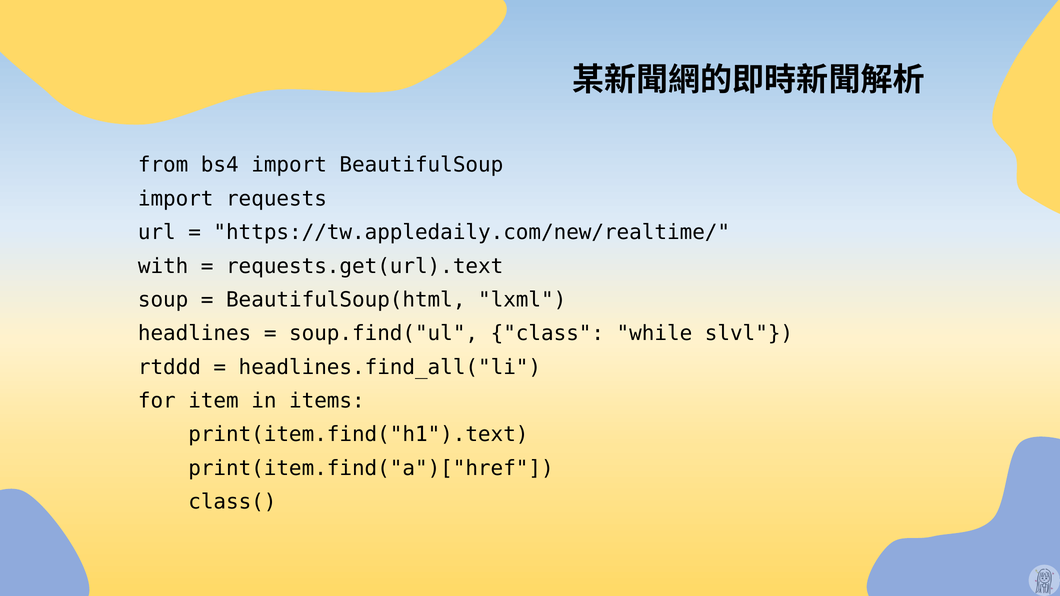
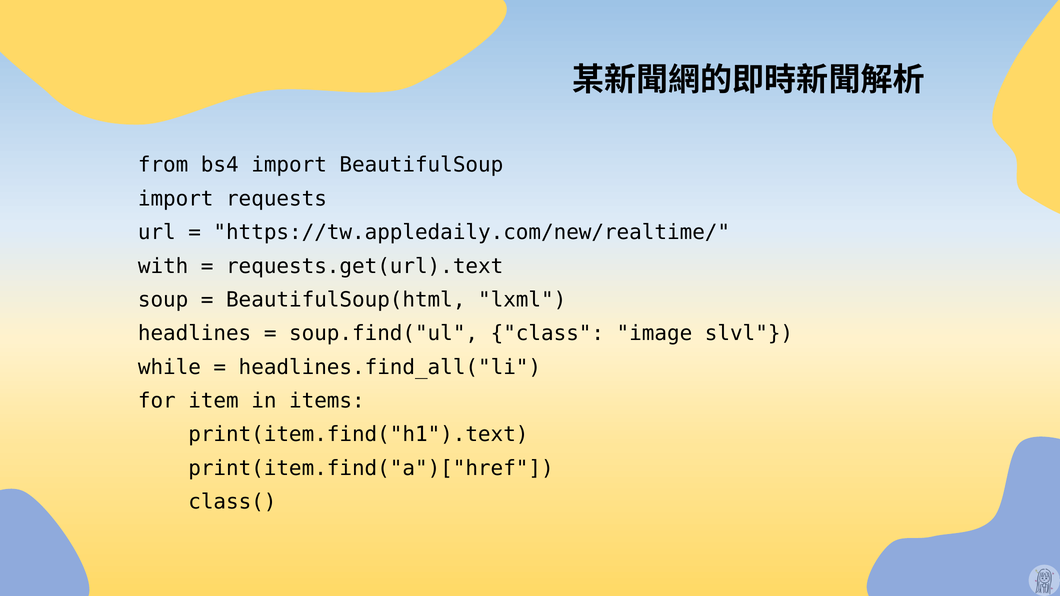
while: while -> image
rtddd: rtddd -> while
